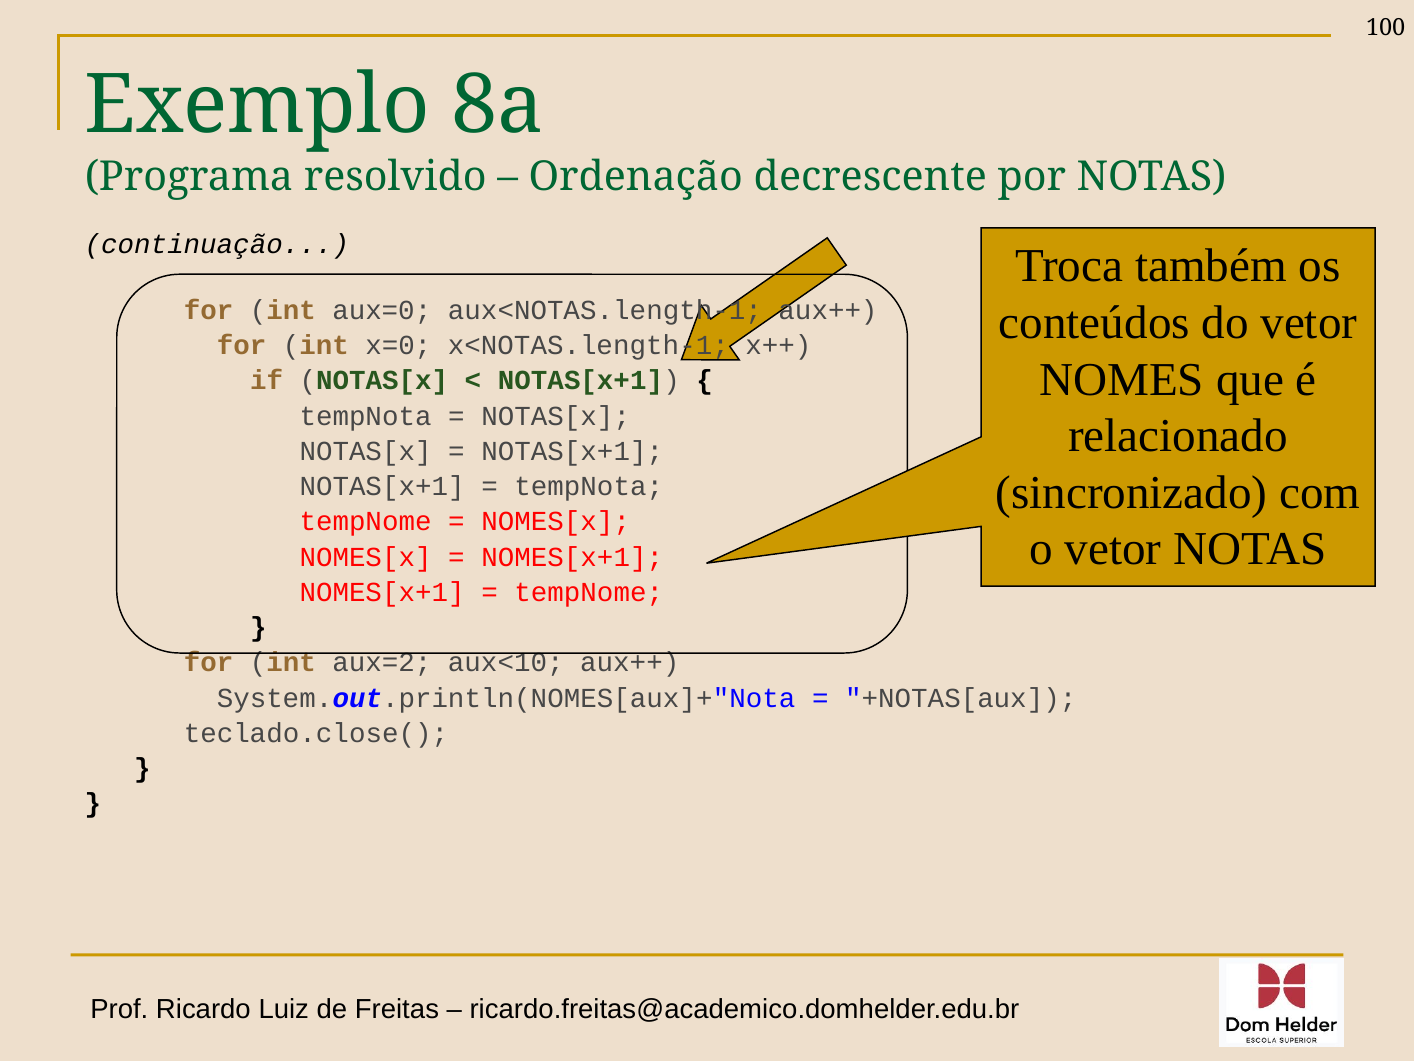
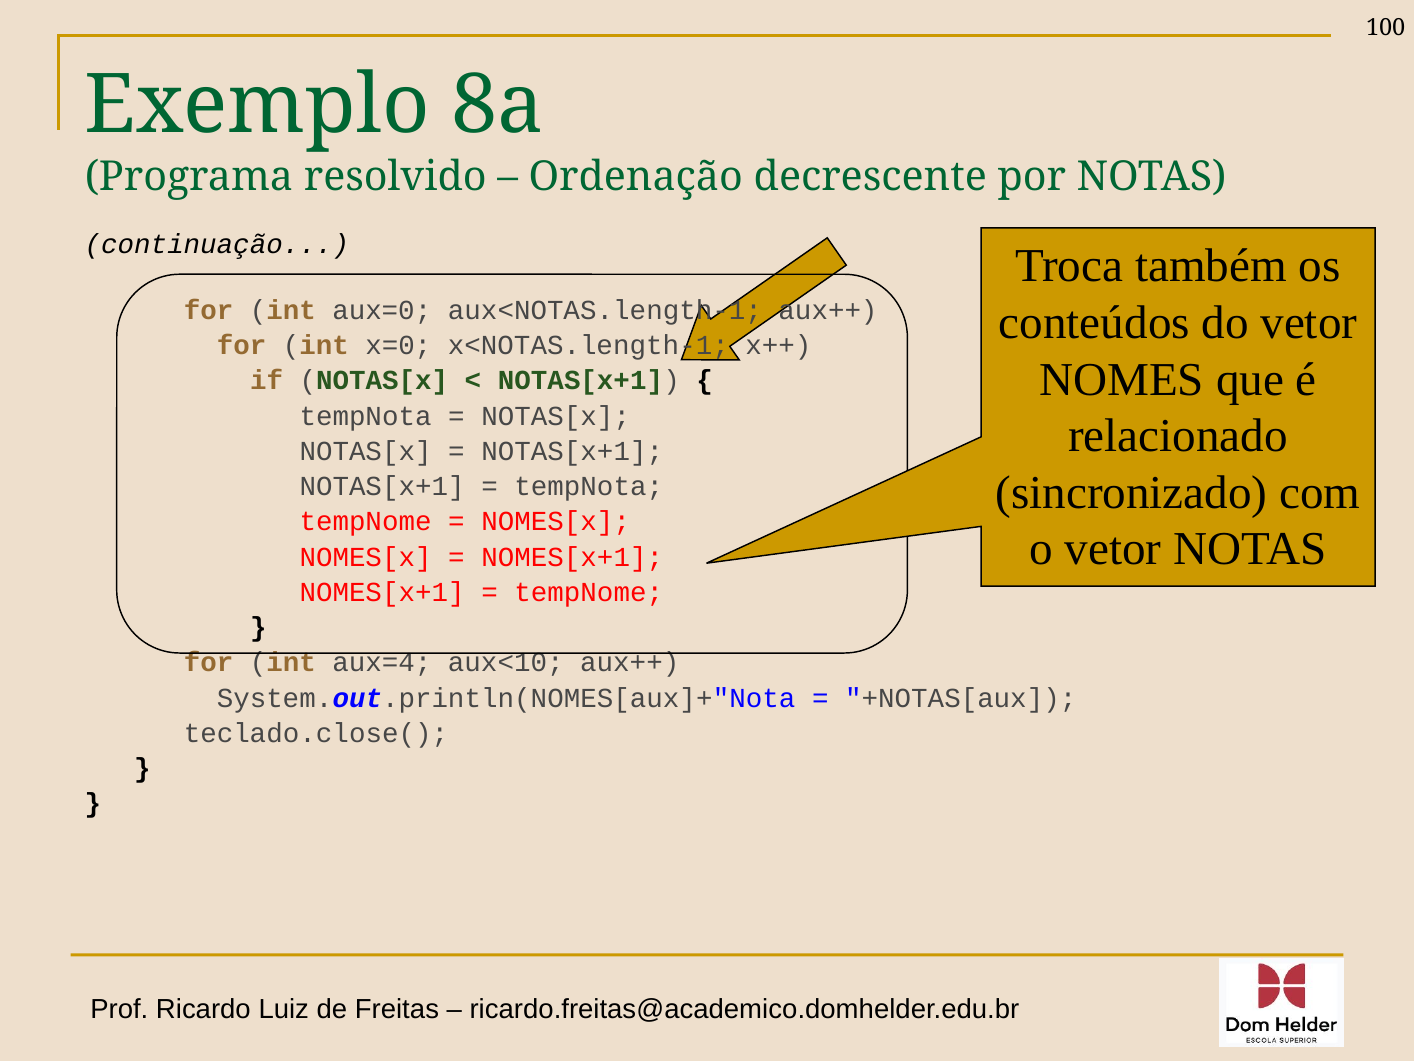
aux=2: aux=2 -> aux=4
